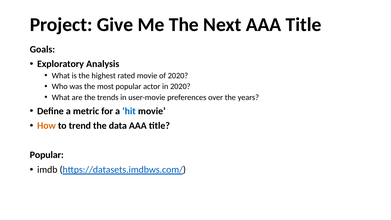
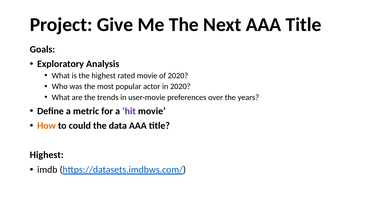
hit colour: blue -> purple
trend: trend -> could
Popular at (47, 155): Popular -> Highest
